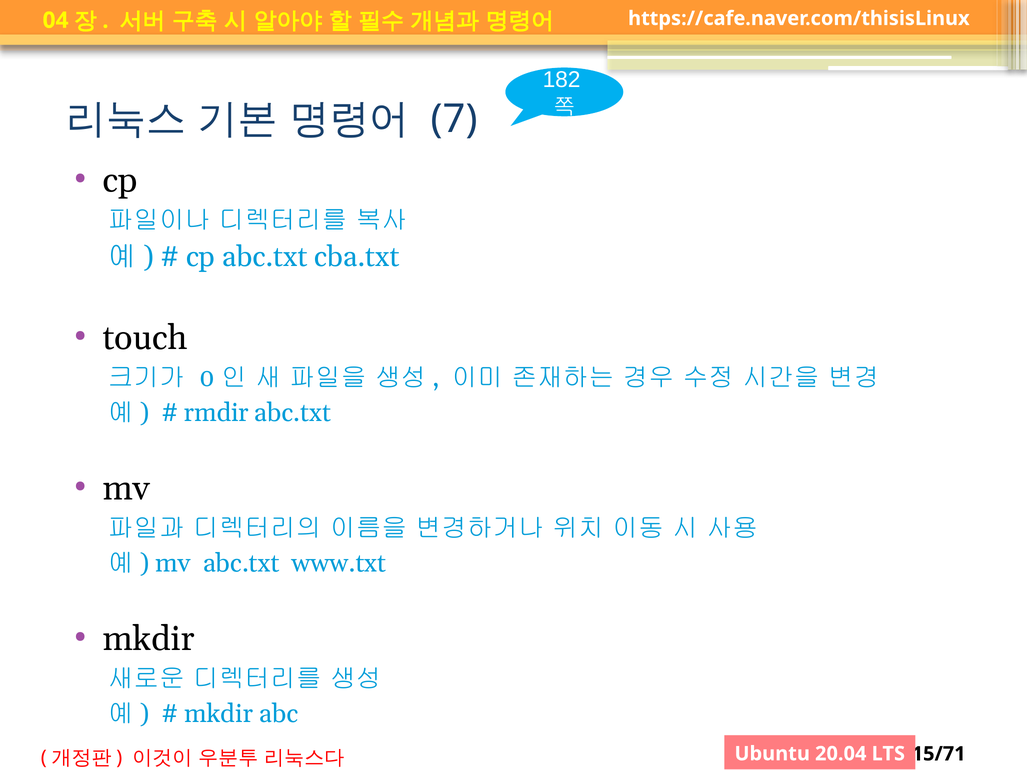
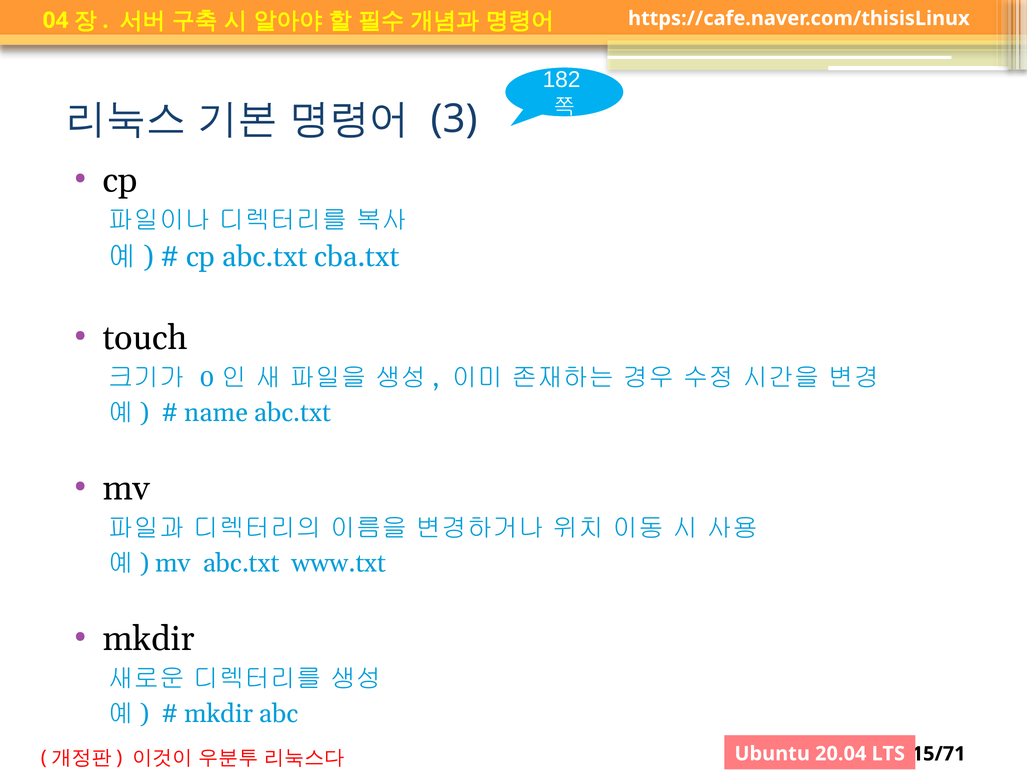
7: 7 -> 3
rmdir: rmdir -> name
